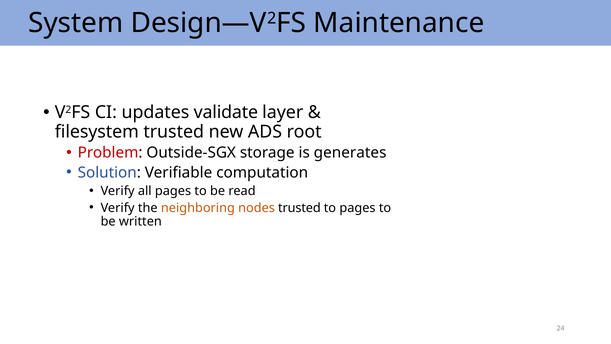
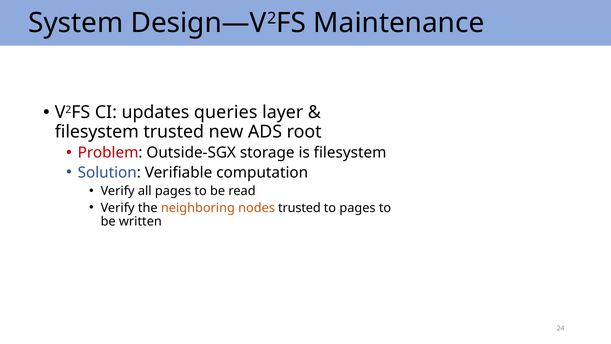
validate: validate -> queries
is generates: generates -> filesystem
